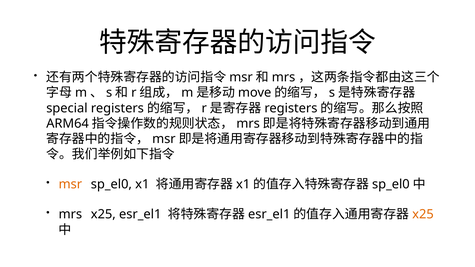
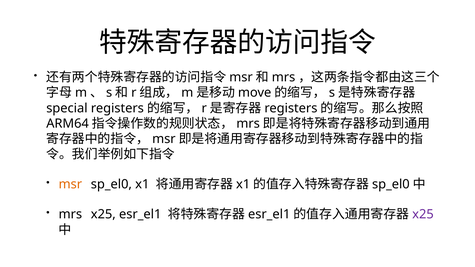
x25 at (423, 215) colour: orange -> purple
